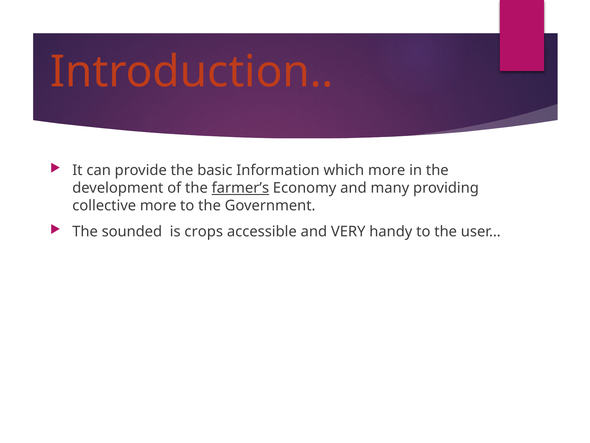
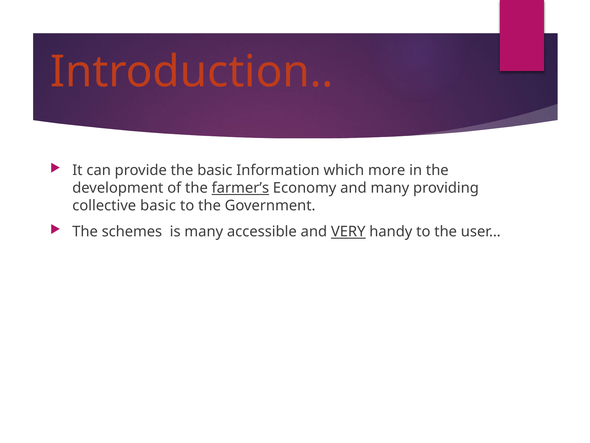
collective more: more -> basic
sounded: sounded -> schemes
is crops: crops -> many
VERY underline: none -> present
